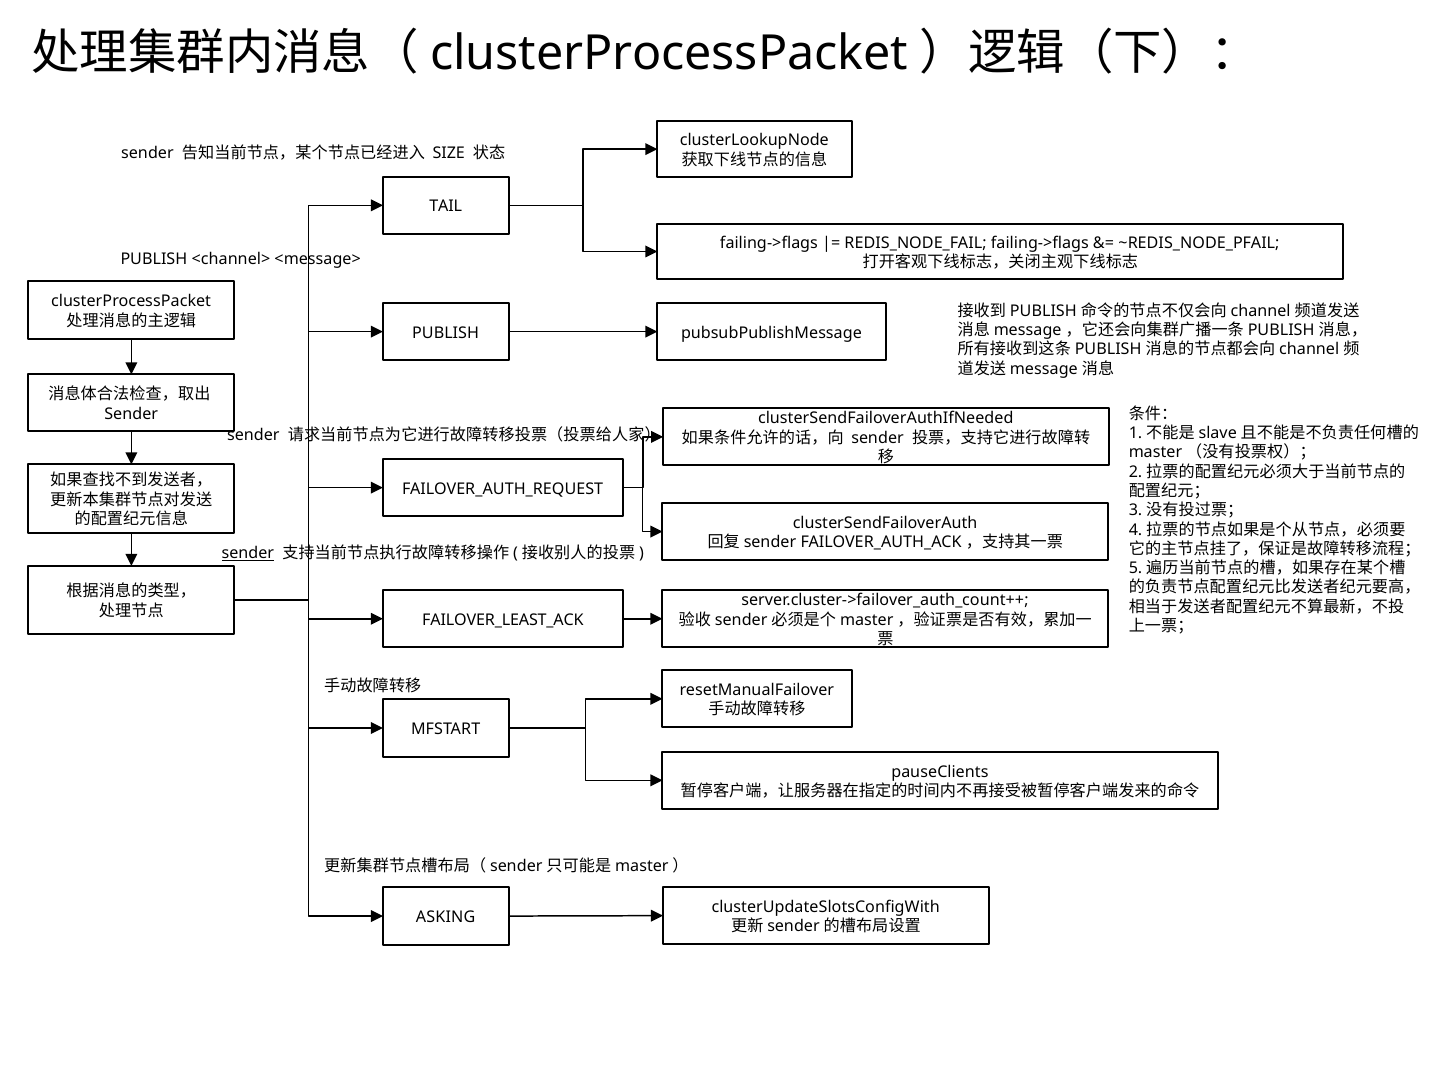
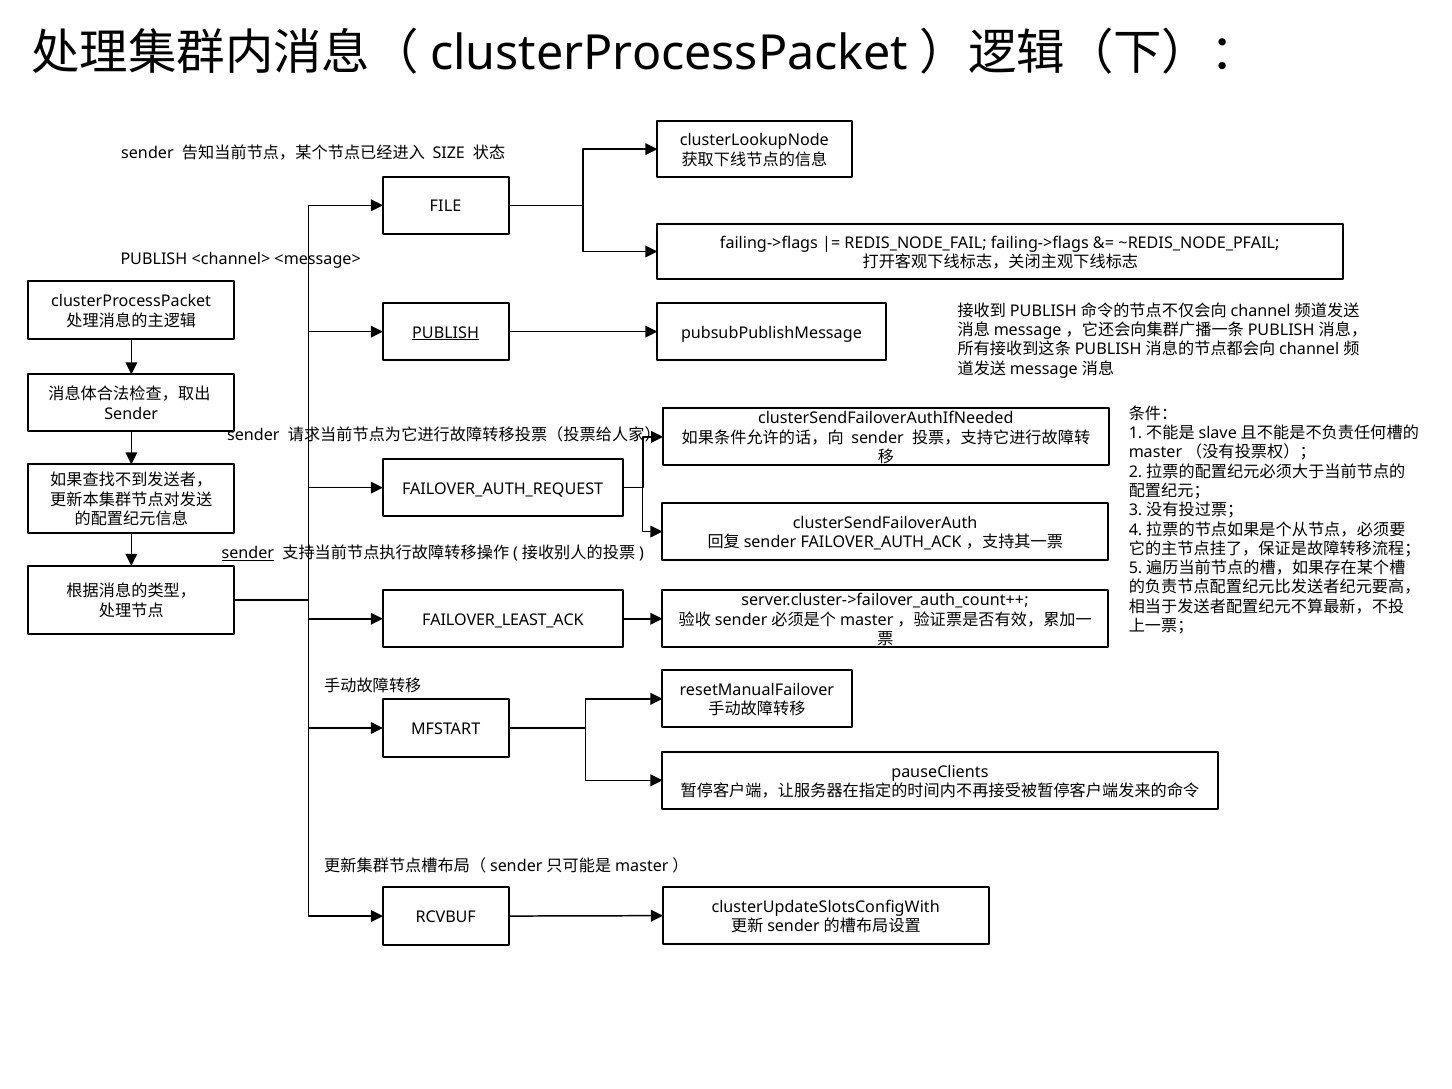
TAIL: TAIL -> FILE
PUBLISH at (446, 333) underline: none -> present
ASKING: ASKING -> RCVBUF
